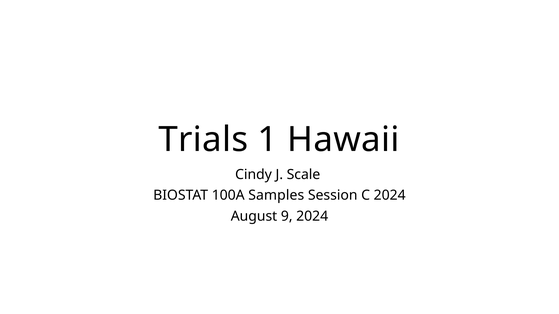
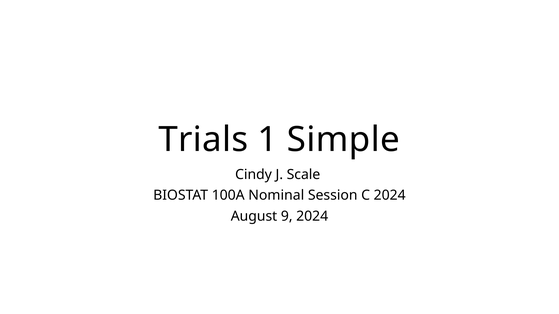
Hawaii: Hawaii -> Simple
Samples: Samples -> Nominal
